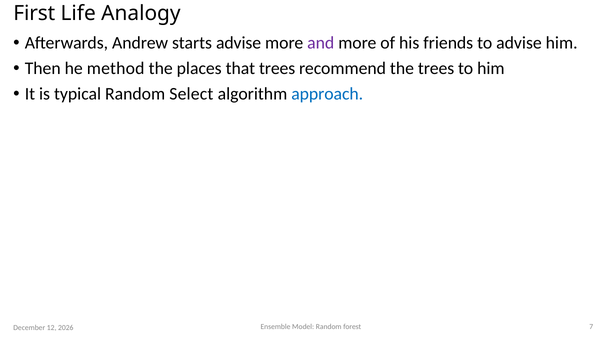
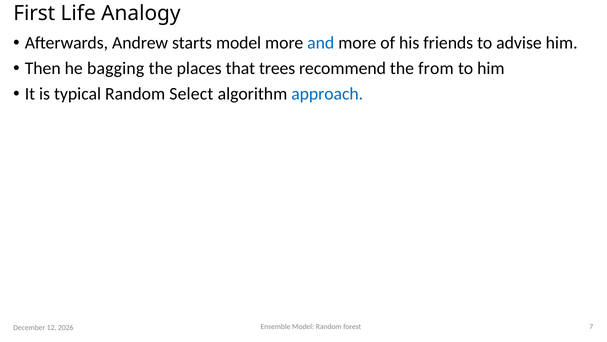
starts advise: advise -> model
and colour: purple -> blue
method: method -> bagging
the trees: trees -> from
